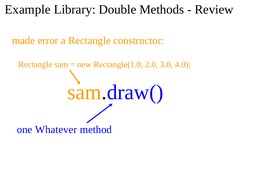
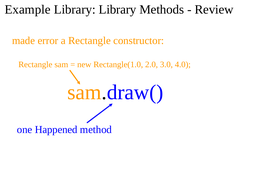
Library Double: Double -> Library
Whatever: Whatever -> Happened
